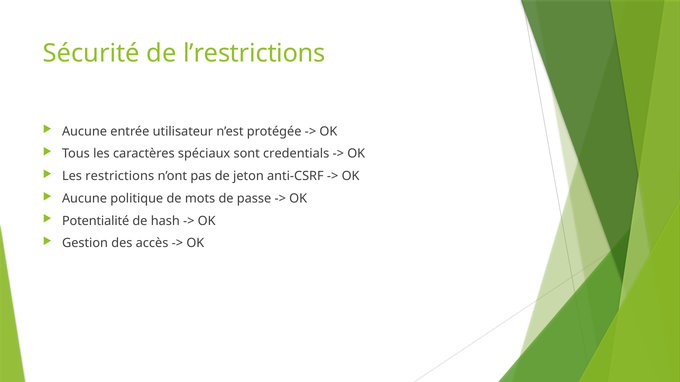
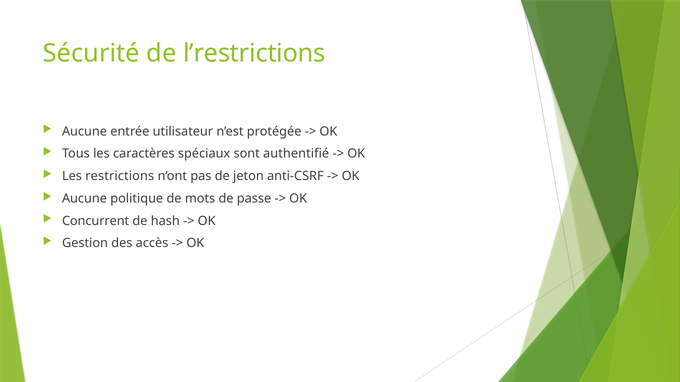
credentials: credentials -> authentifié
Potentialité: Potentialité -> Concurrent
